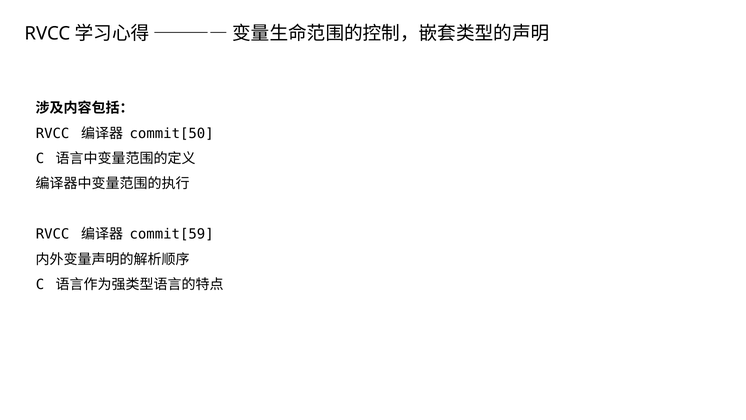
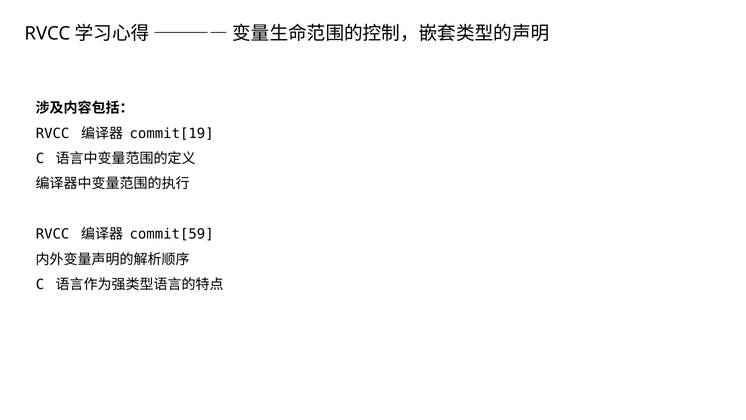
commit[50: commit[50 -> commit[19
